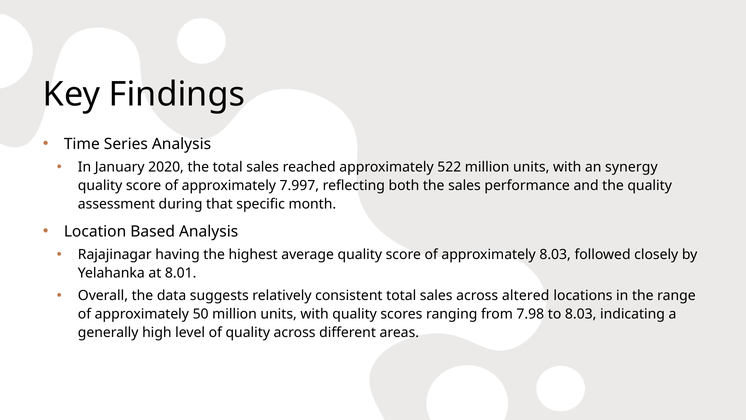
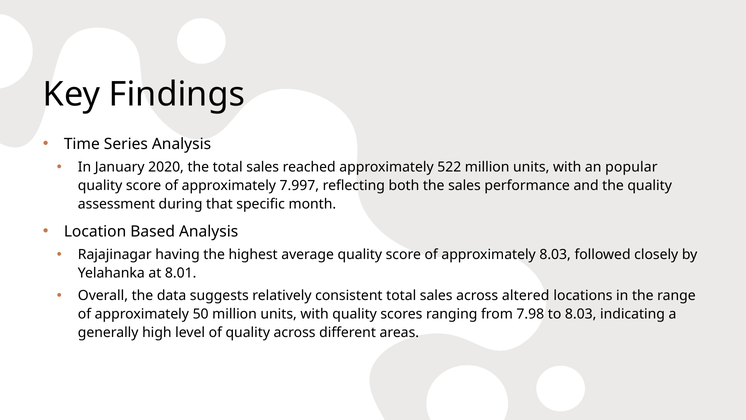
synergy: synergy -> popular
